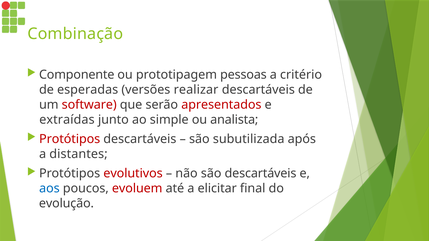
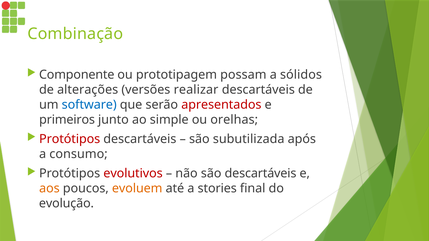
pessoas: pessoas -> possam
critério: critério -> sólidos
esperadas: esperadas -> alterações
software colour: red -> blue
extraídas: extraídas -> primeiros
analista: analista -> orelhas
distantes: distantes -> consumo
aos colour: blue -> orange
evoluem colour: red -> orange
elicitar: elicitar -> stories
